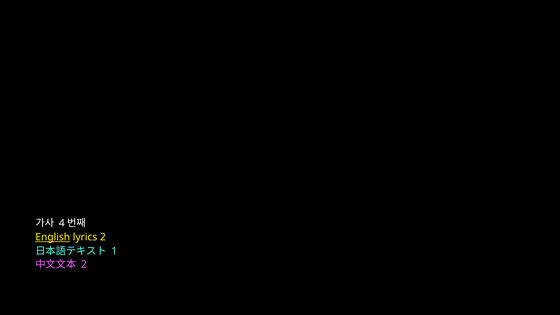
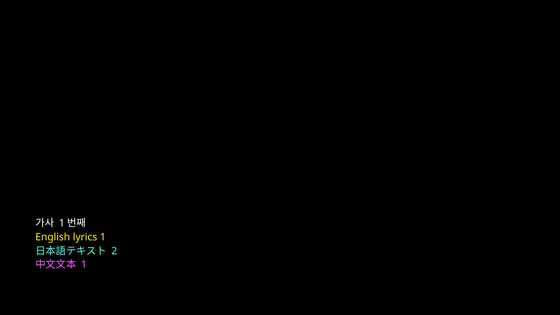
4 at (62, 223): 4 -> 1
English underline: present -> none
lyrics 2: 2 -> 1
1: 1 -> 2
2 at (84, 264): 2 -> 1
